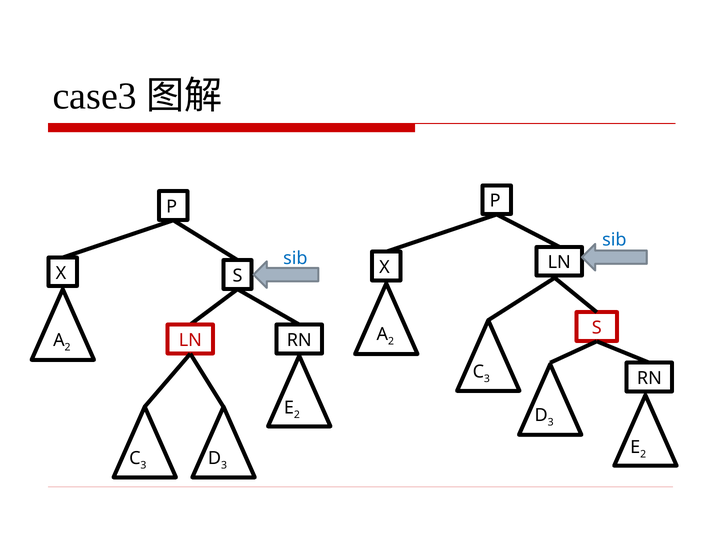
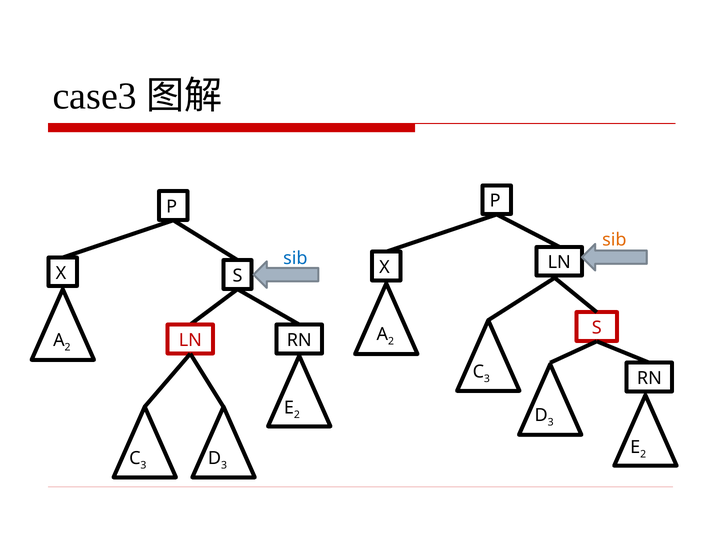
sib at (614, 240) colour: blue -> orange
